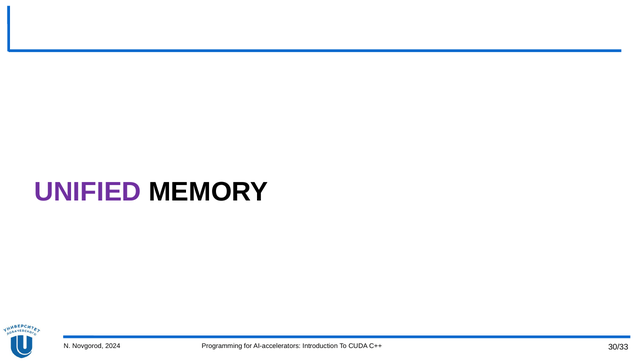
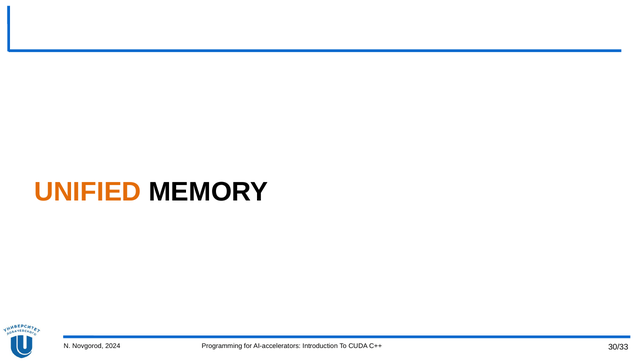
UNIFIED colour: purple -> orange
